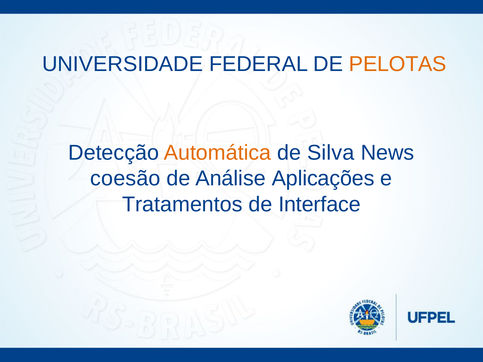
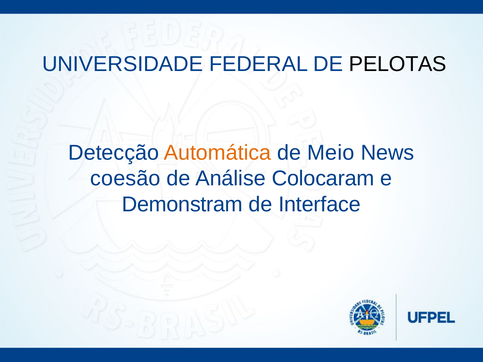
PELOTAS colour: orange -> black
Silva: Silva -> Meio
Aplicações: Aplicações -> Colocaram
Tratamentos: Tratamentos -> Demonstram
